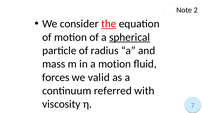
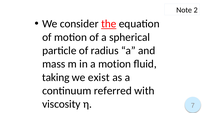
spherical underline: present -> none
forces: forces -> taking
valid: valid -> exist
